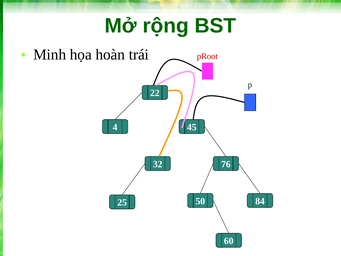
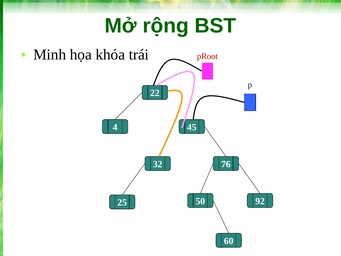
hoàn: hoàn -> khóa
84: 84 -> 92
